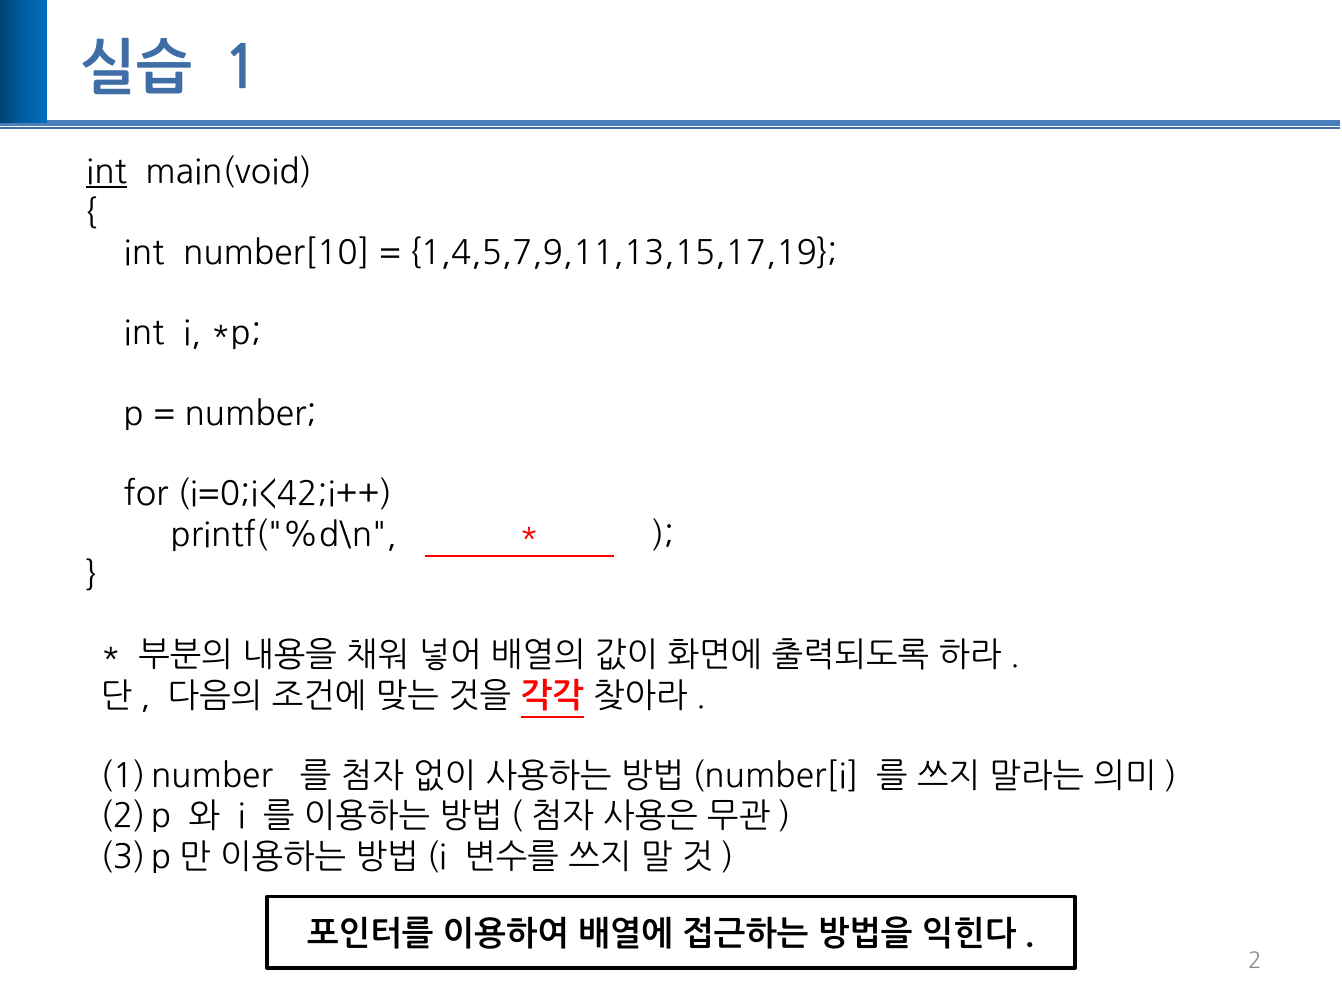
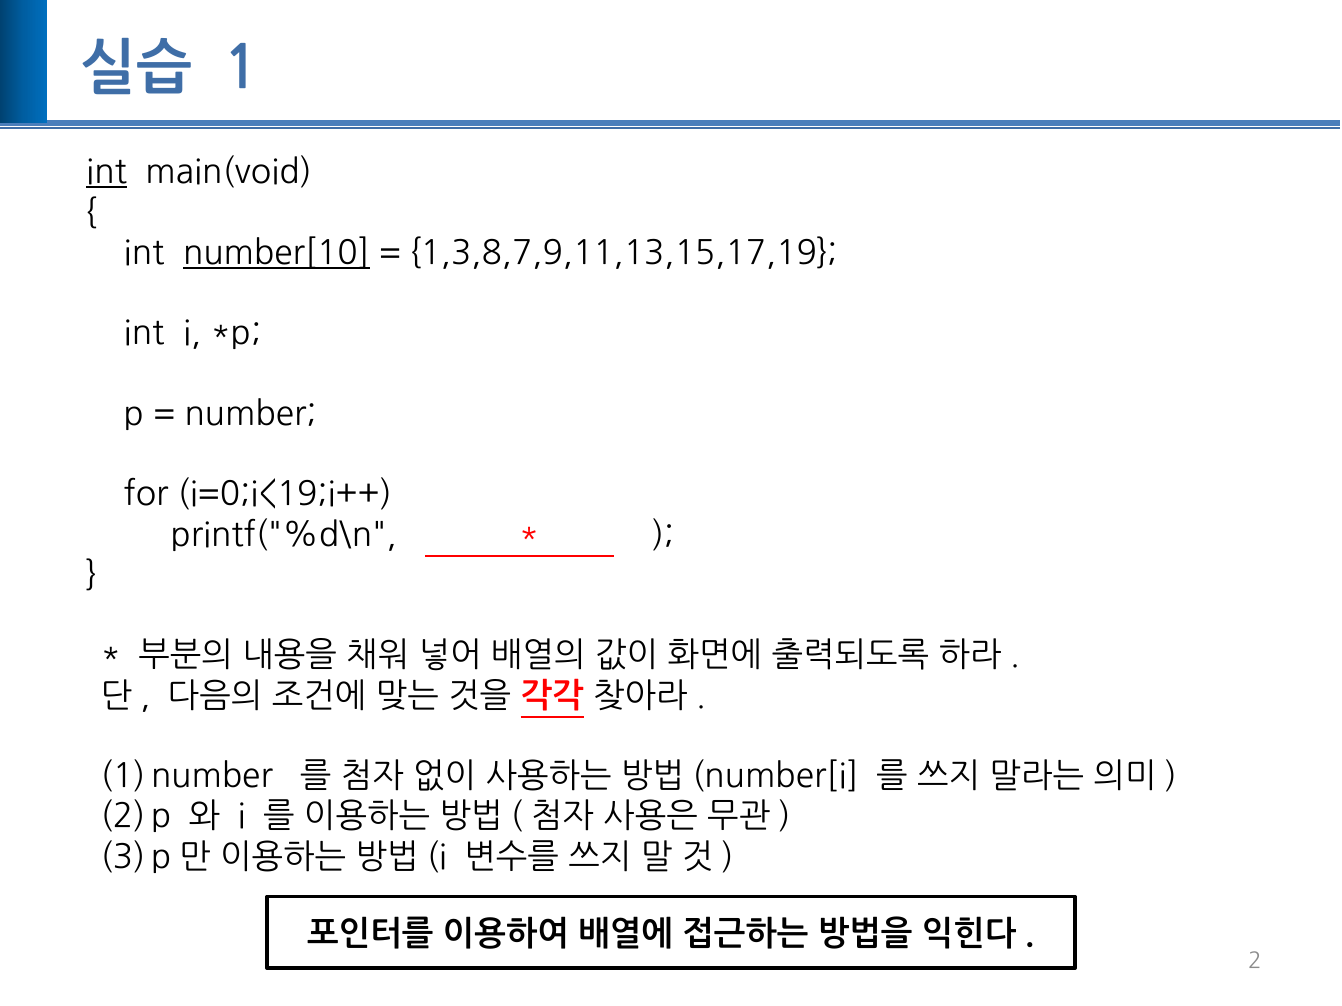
number[10 underline: none -> present
1,4,5,7,9,11,13,15,17,19: 1,4,5,7,9,11,13,15,17,19 -> 1,3,8,7,9,11,13,15,17,19
i=0;i<42;i++: i=0;i<42;i++ -> i=0;i<19;i++
